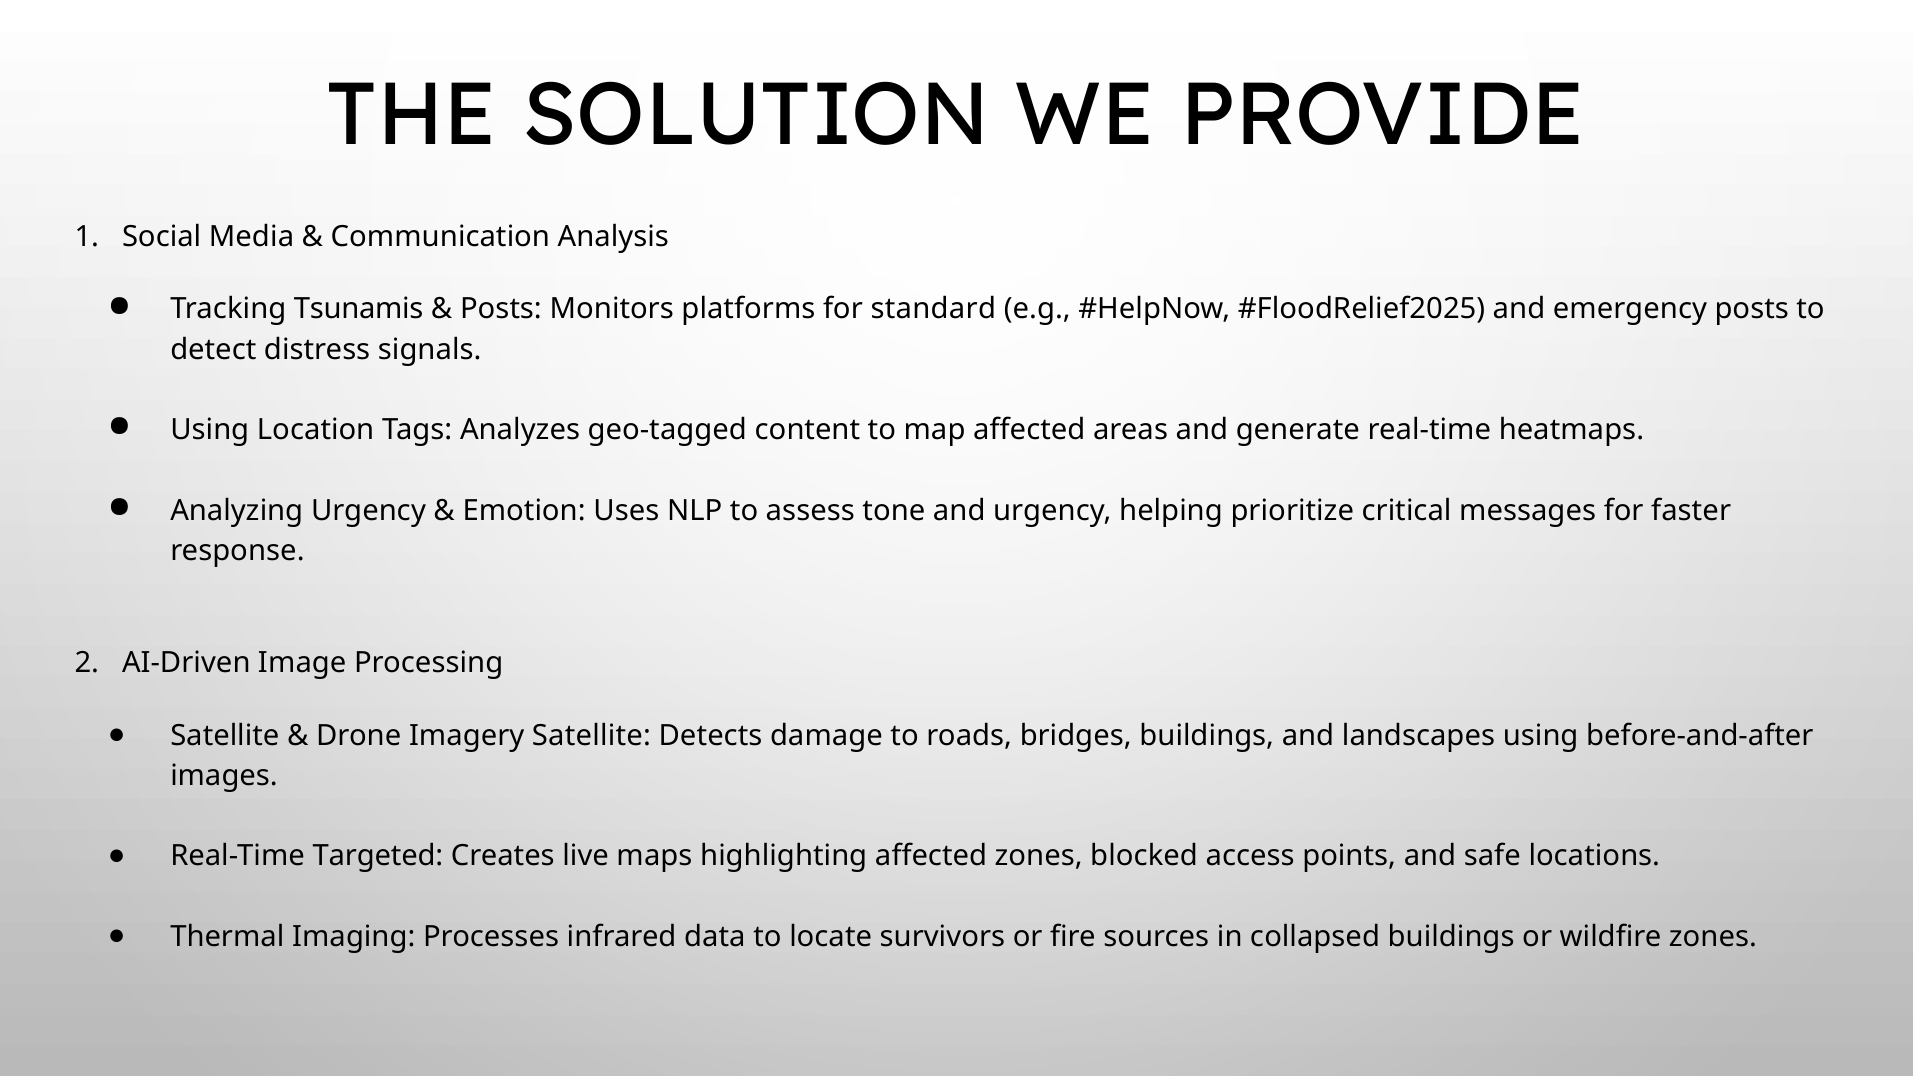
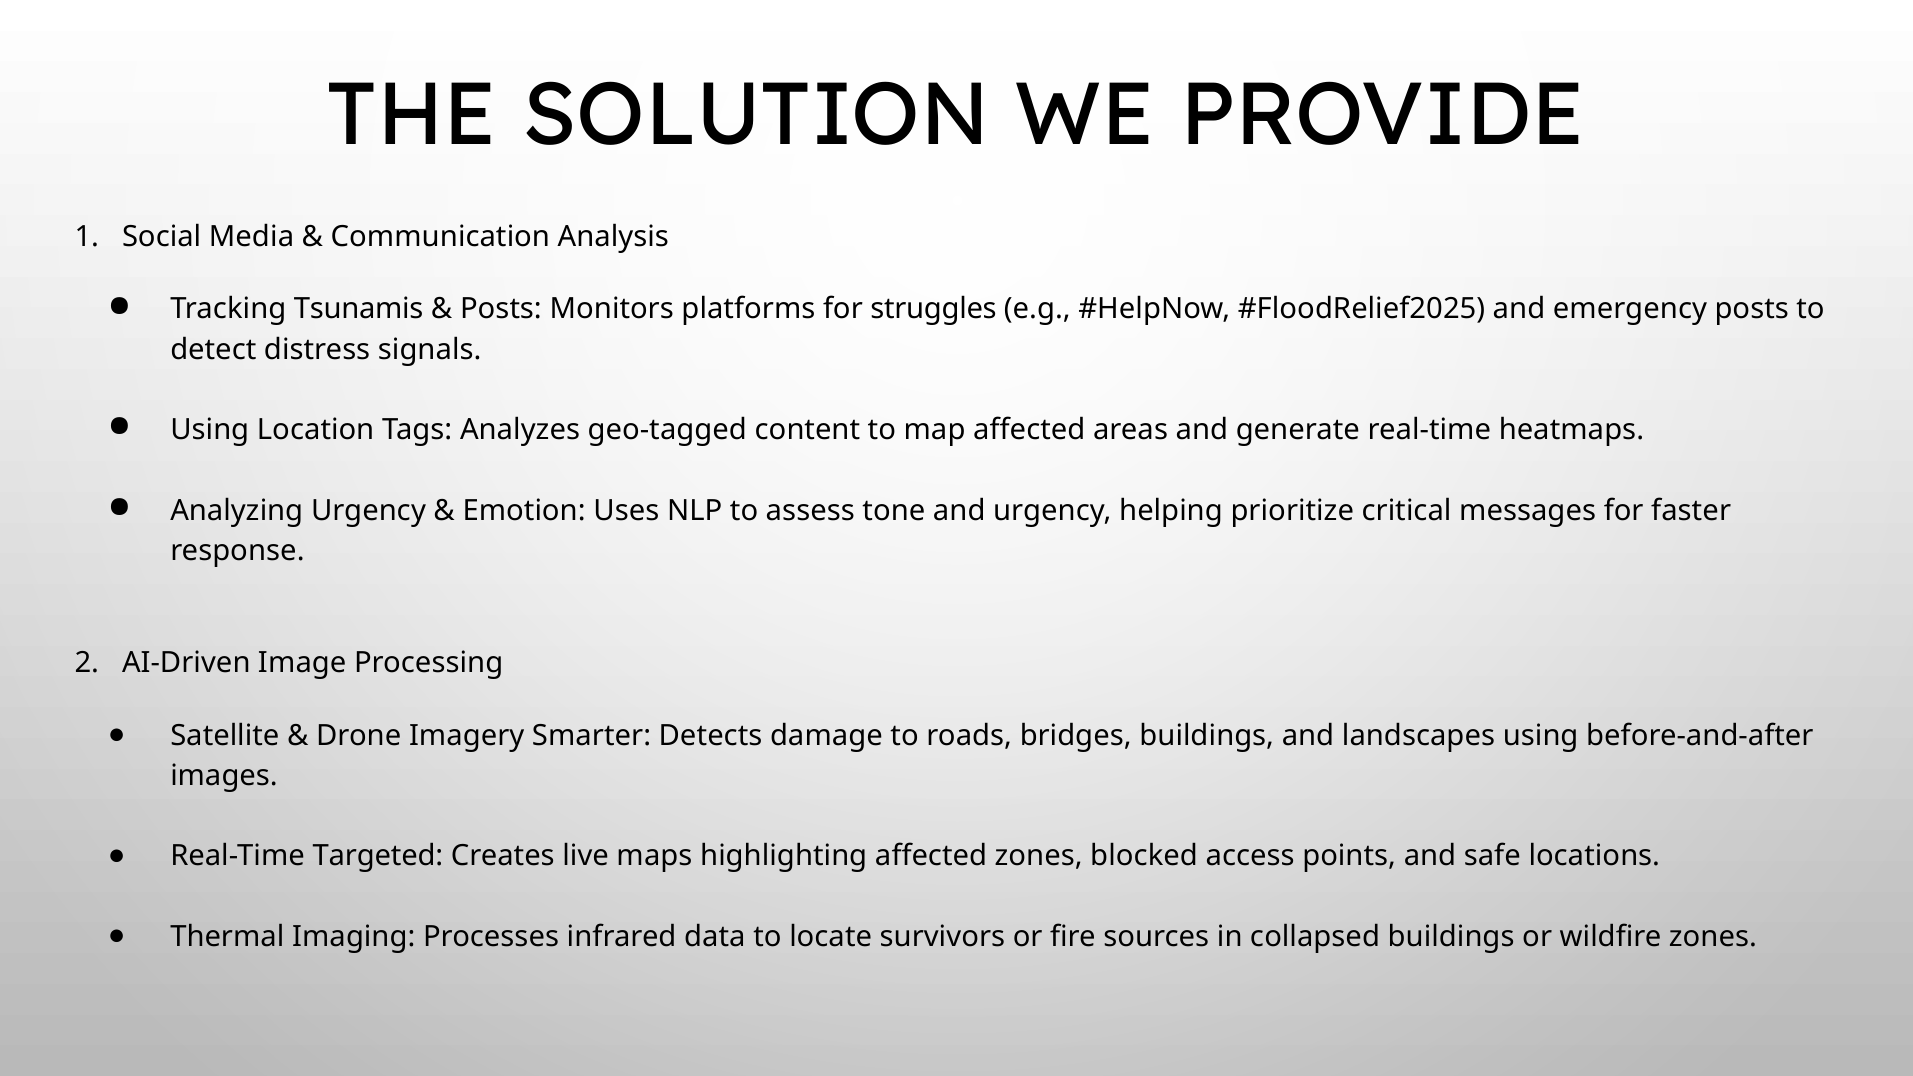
standard: standard -> struggles
Imagery Satellite: Satellite -> Smarter
